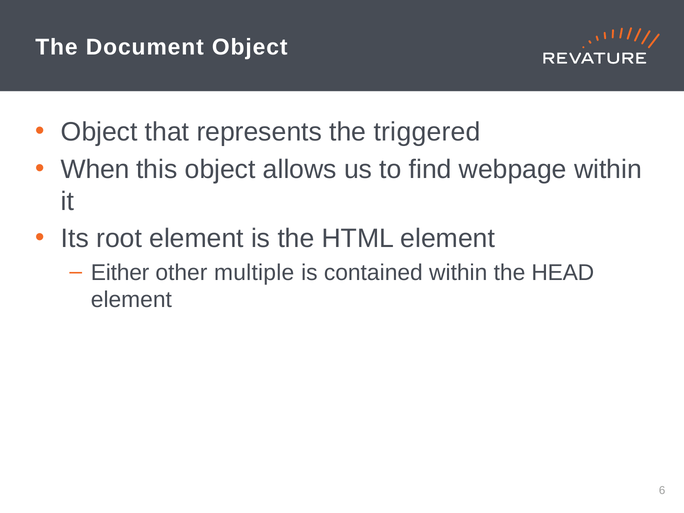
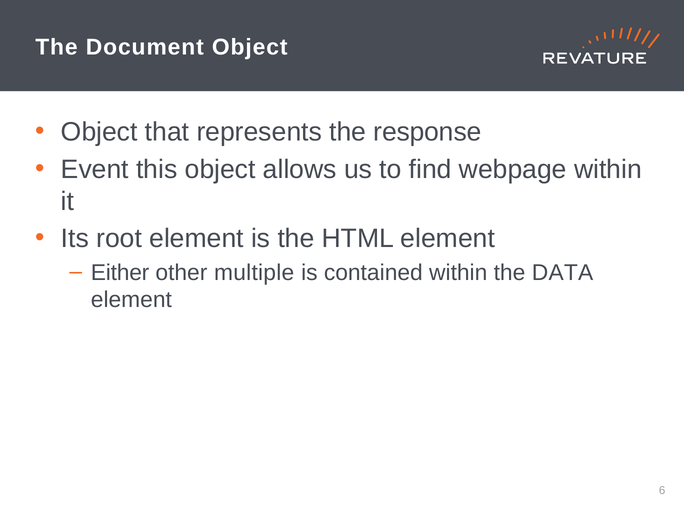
triggered: triggered -> response
When: When -> Event
HEAD: HEAD -> DATA
